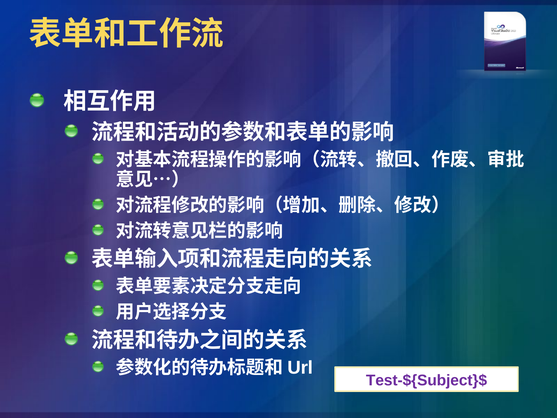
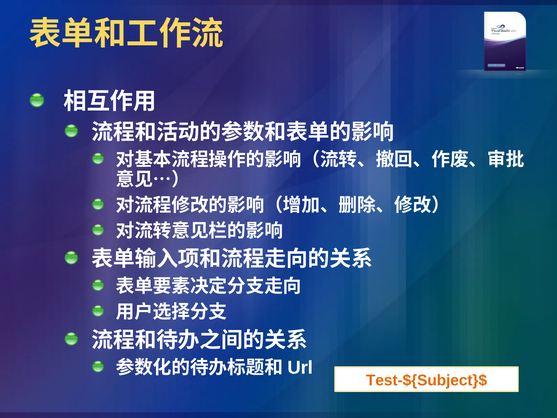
Test-${Subject}$ colour: purple -> orange
